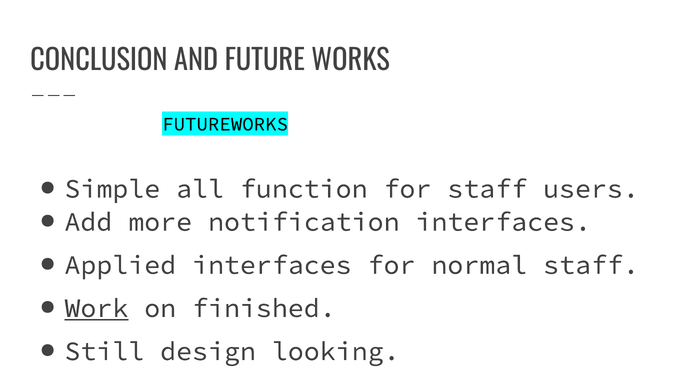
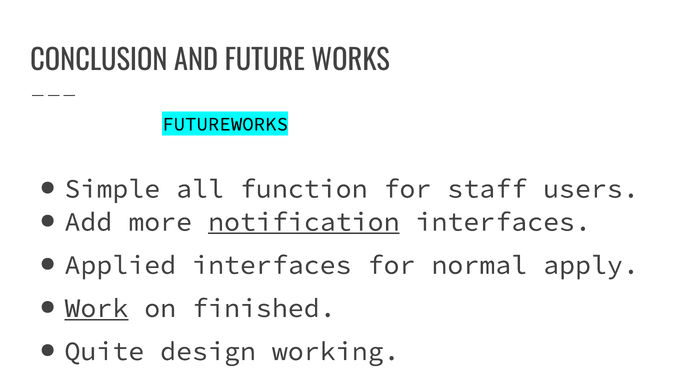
notification underline: none -> present
normal staff: staff -> apply
Still: Still -> Quite
looking: looking -> working
